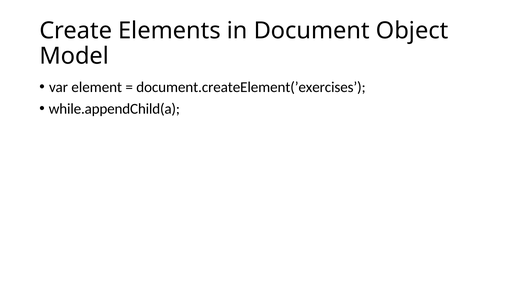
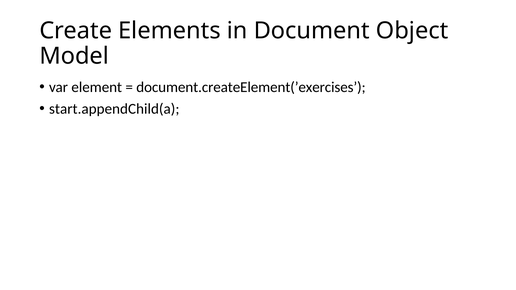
while.appendChild(a: while.appendChild(a -> start.appendChild(a
